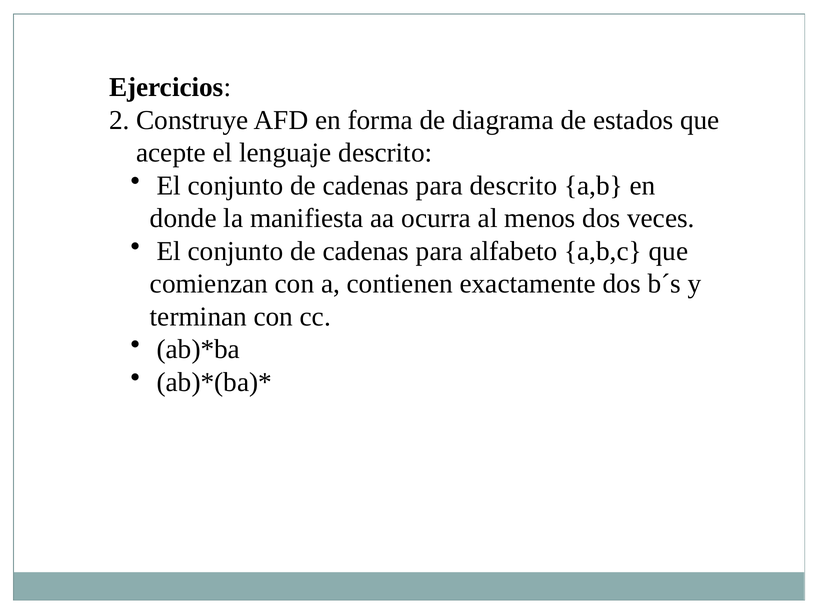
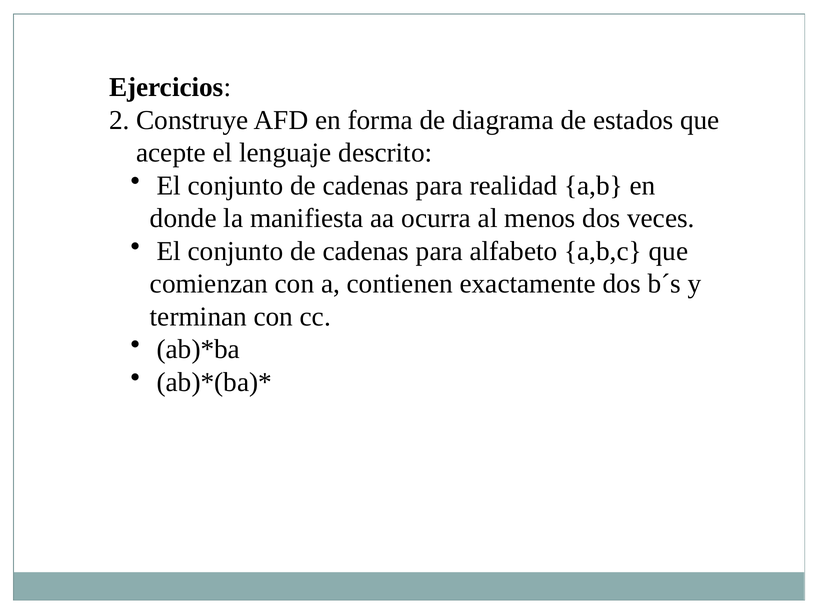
para descrito: descrito -> realidad
